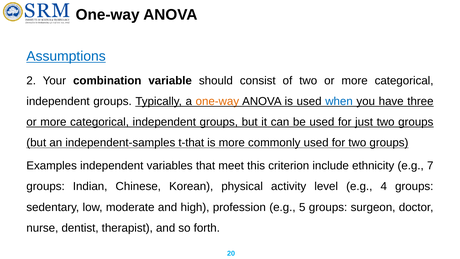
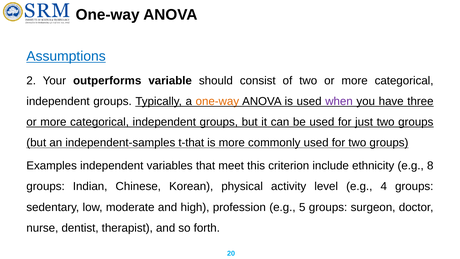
combination: combination -> outperforms
when colour: blue -> purple
7: 7 -> 8
